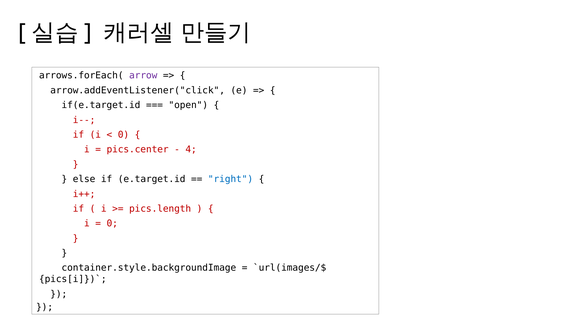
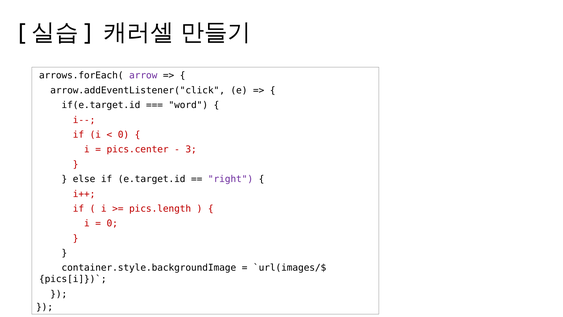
open: open -> word
4: 4 -> 3
right colour: blue -> purple
